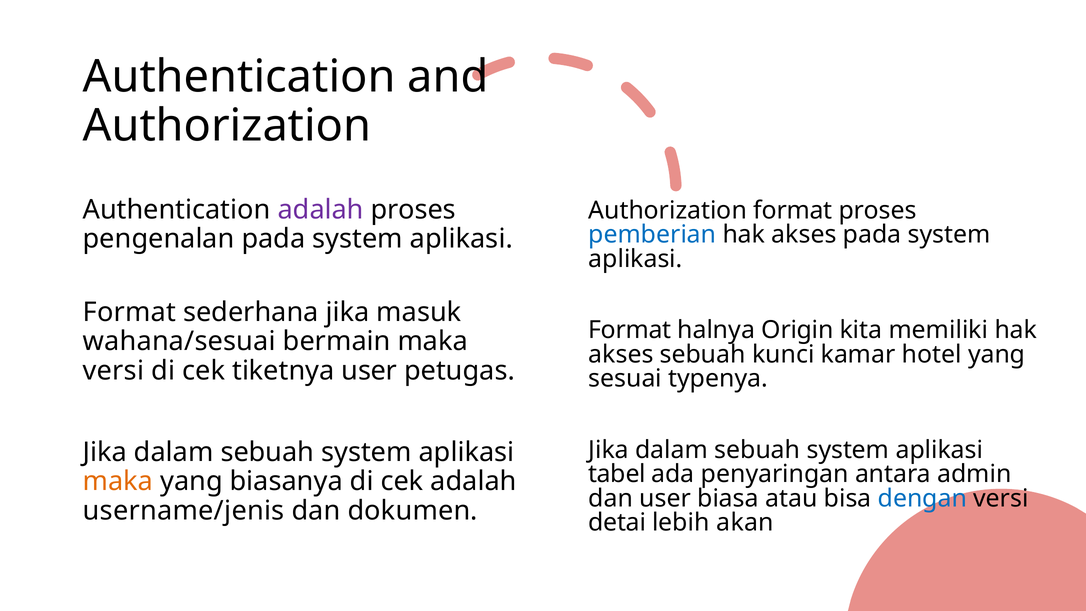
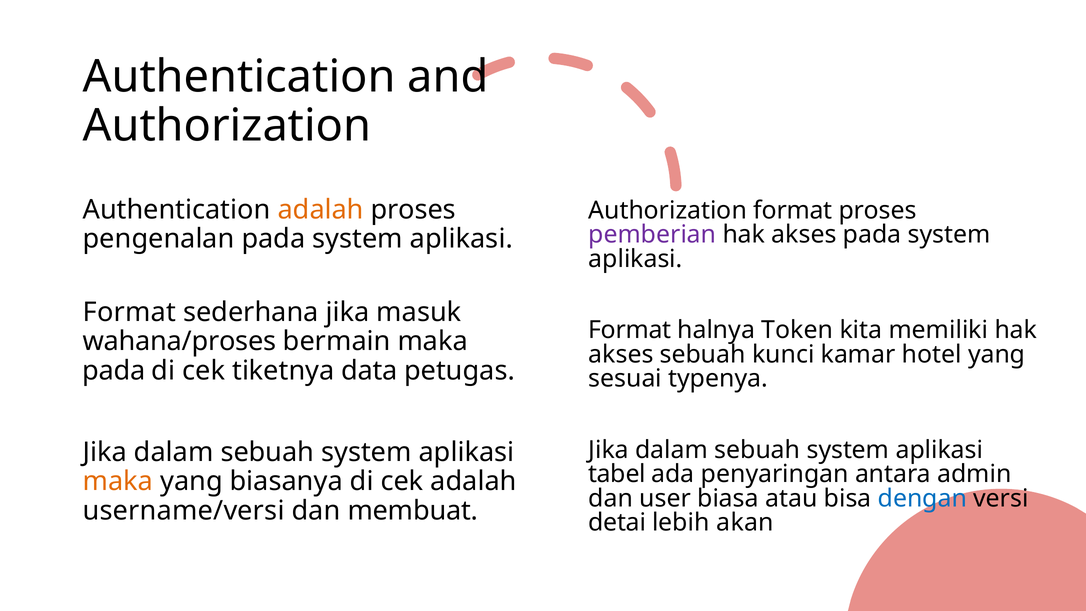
adalah at (321, 210) colour: purple -> orange
pemberian colour: blue -> purple
Origin: Origin -> Token
wahana/sesuai: wahana/sesuai -> wahana/proses
versi at (114, 371): versi -> pada
tiketnya user: user -> data
username/jenis: username/jenis -> username/versi
dokumen: dokumen -> membuat
